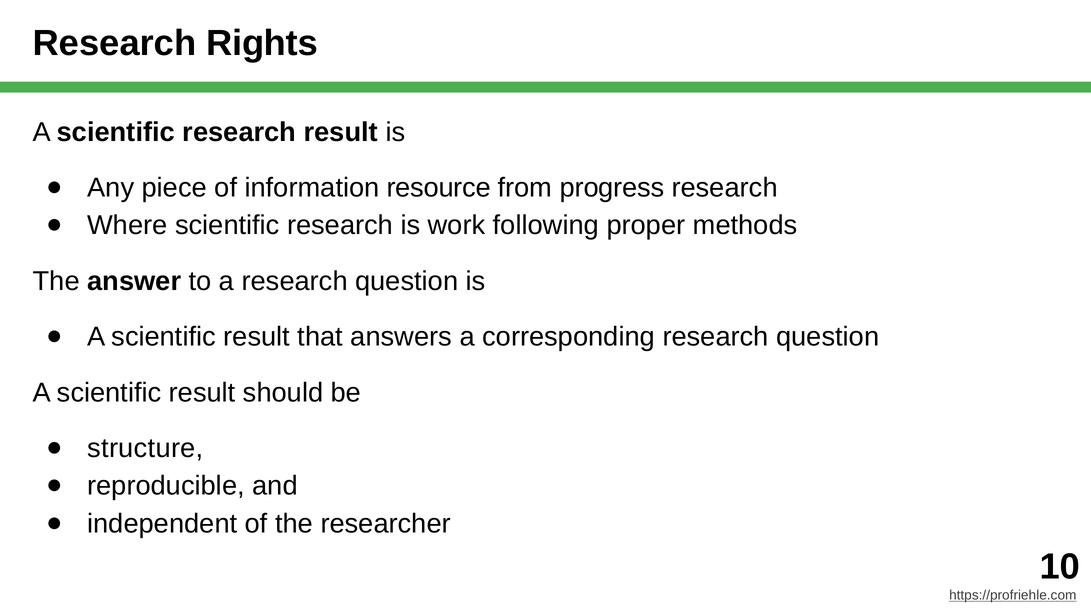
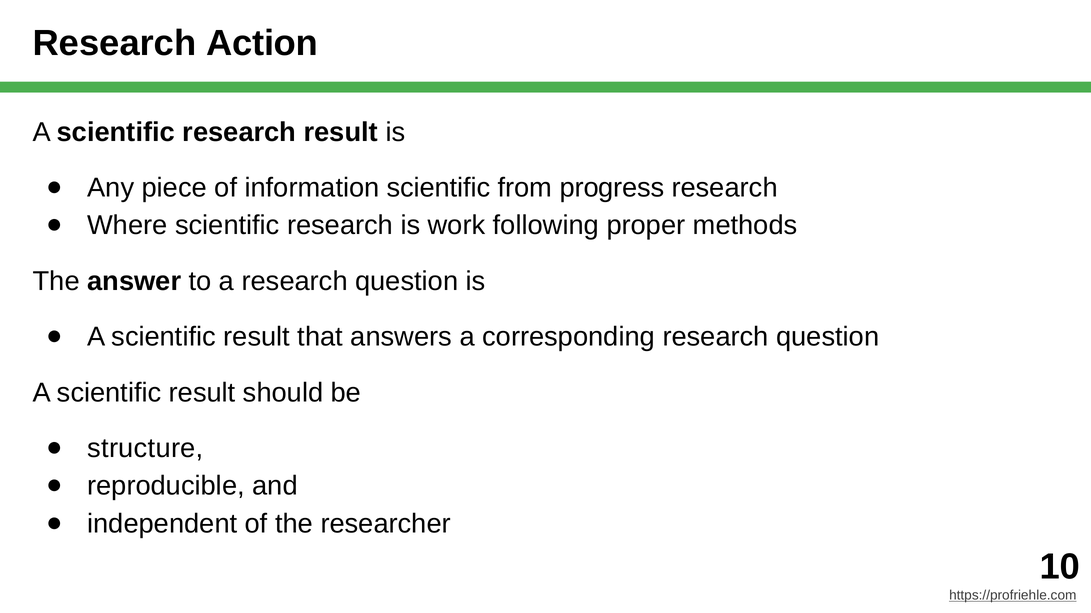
Rights: Rights -> Action
information resource: resource -> scientific
